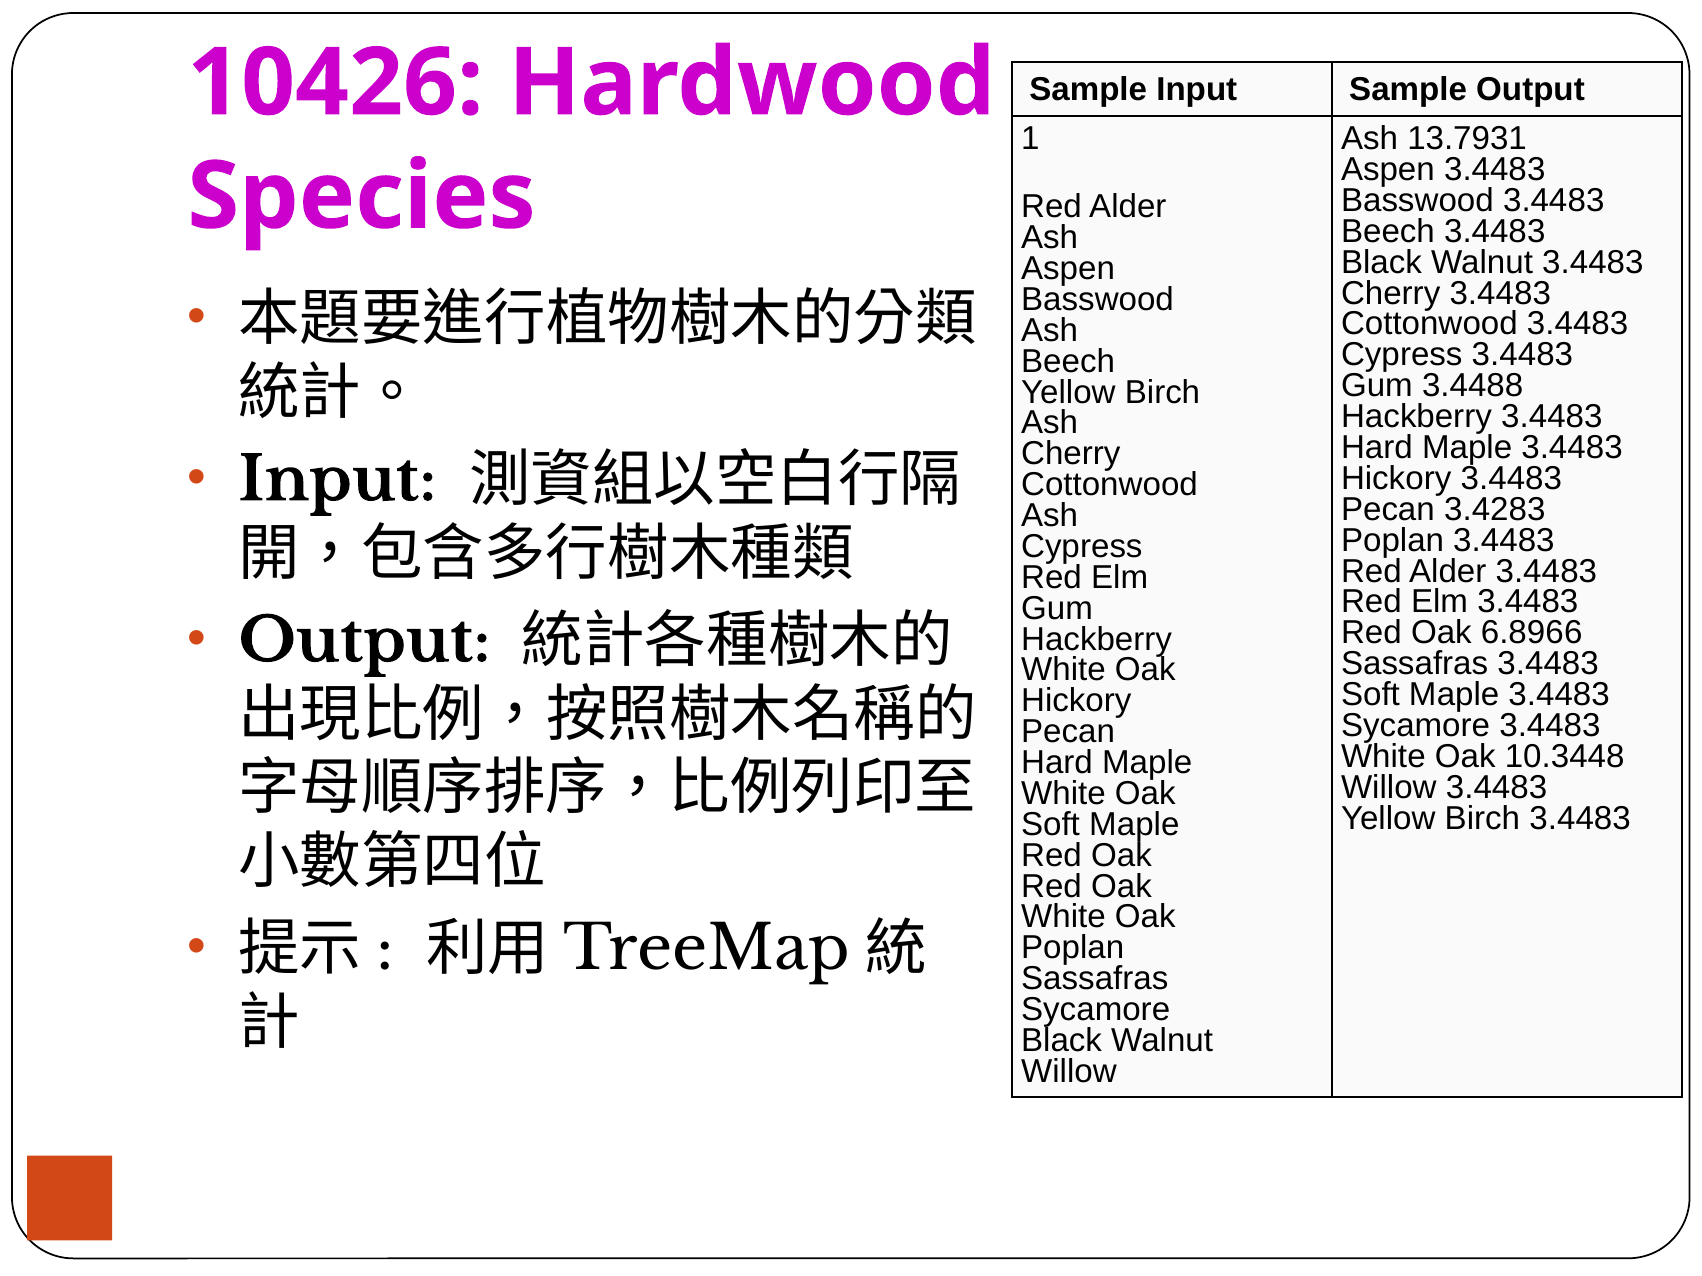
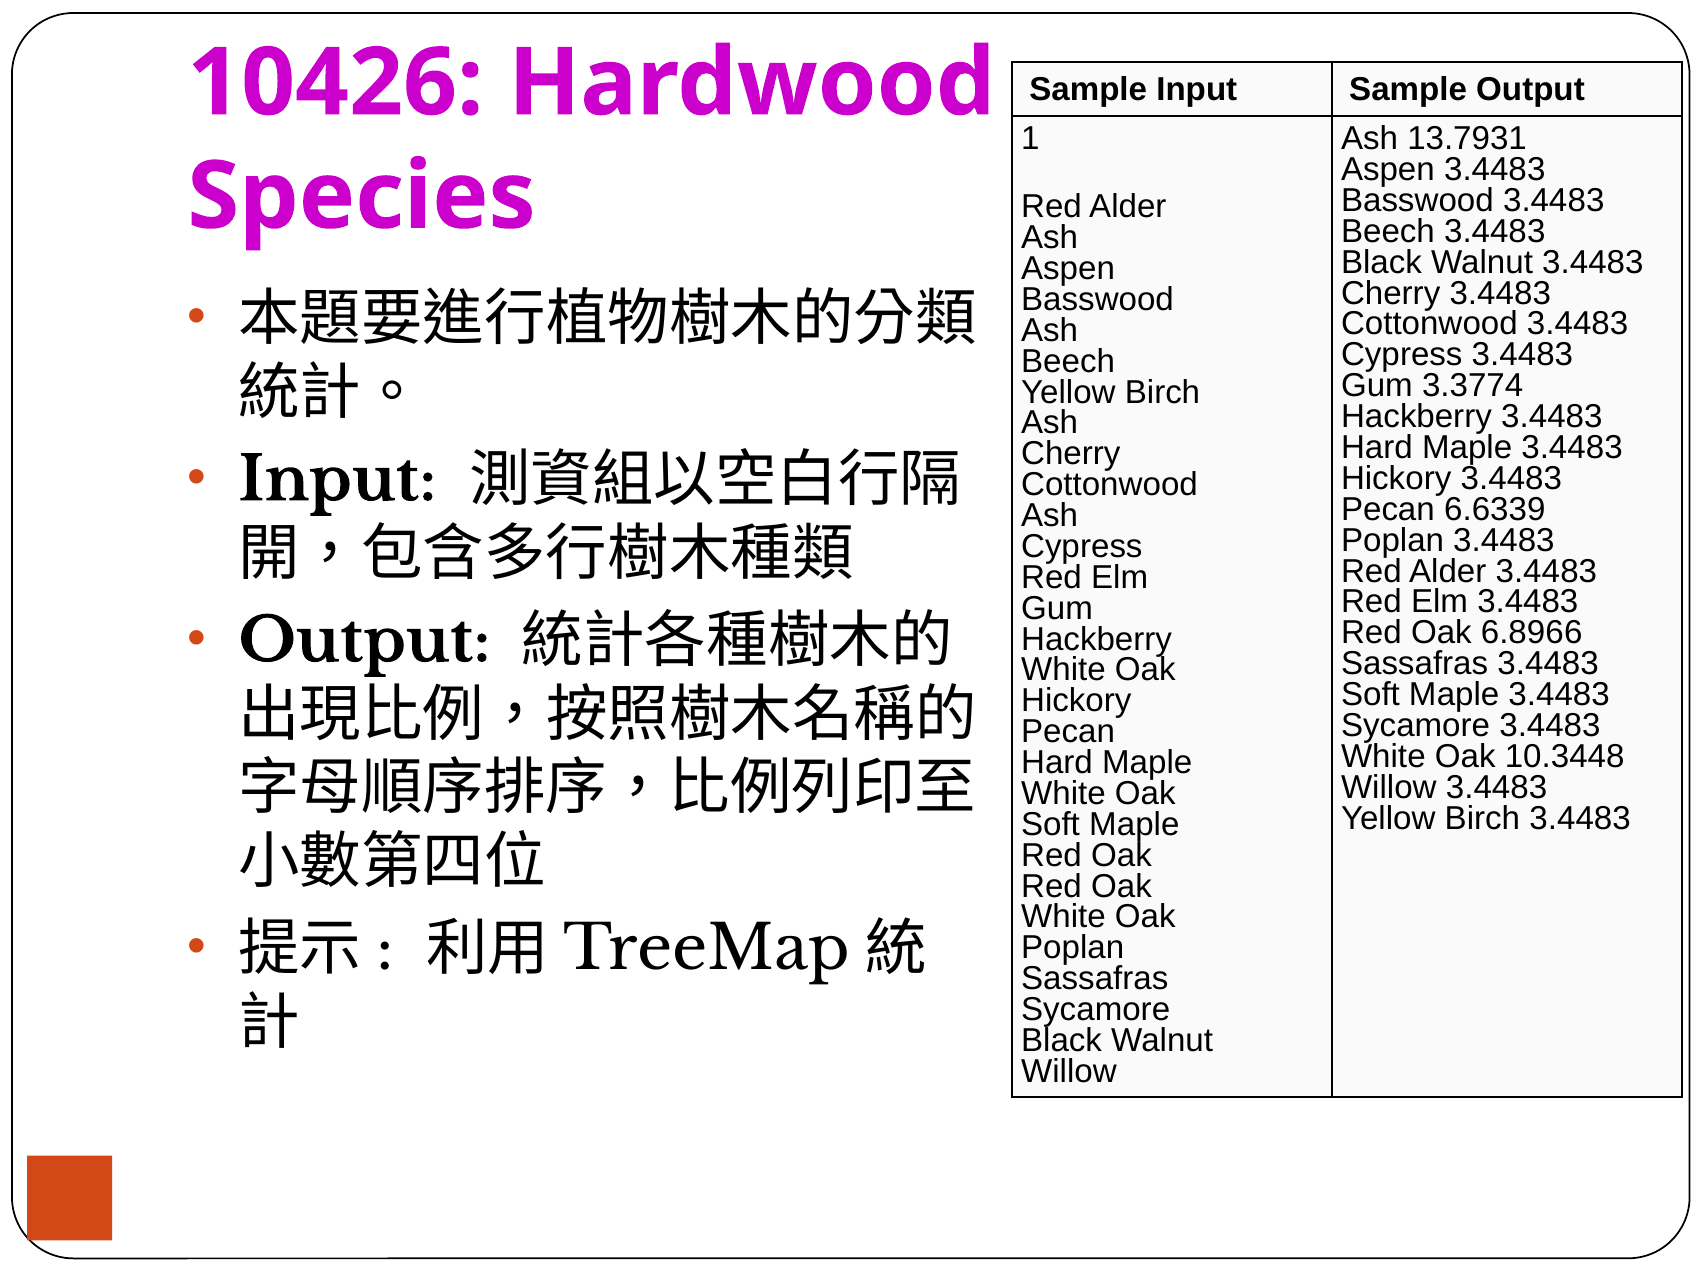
3.4488: 3.4488 -> 3.3774
3.4283: 3.4283 -> 6.6339
